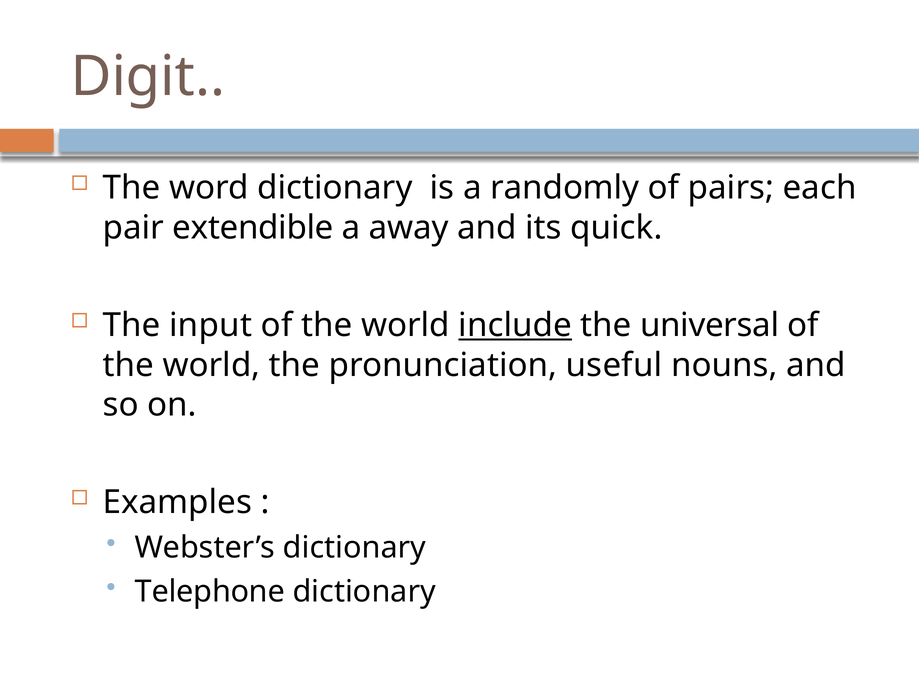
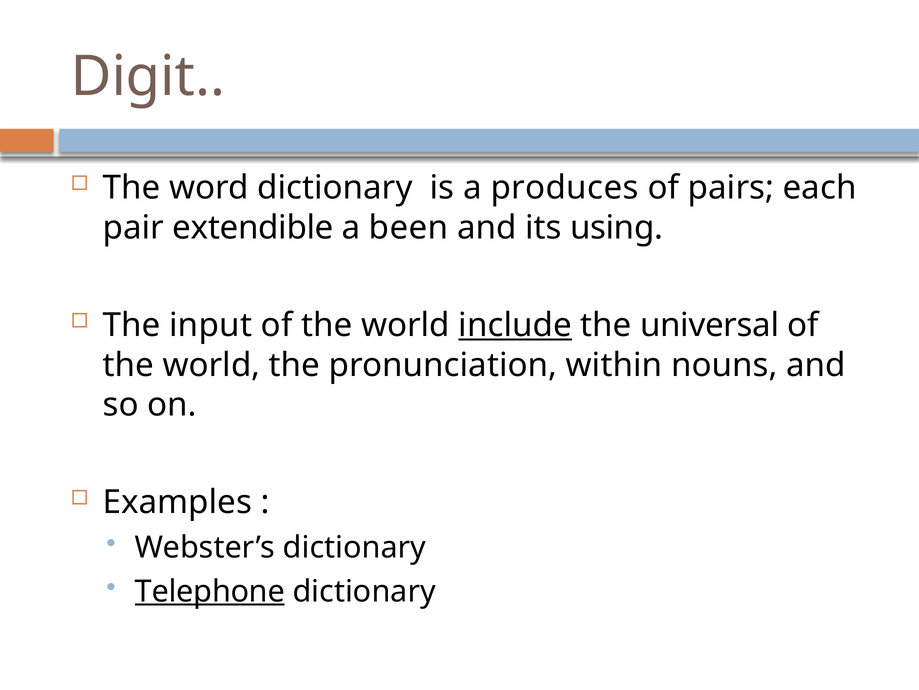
randomly: randomly -> produces
away: away -> been
quick: quick -> using
useful: useful -> within
Telephone underline: none -> present
